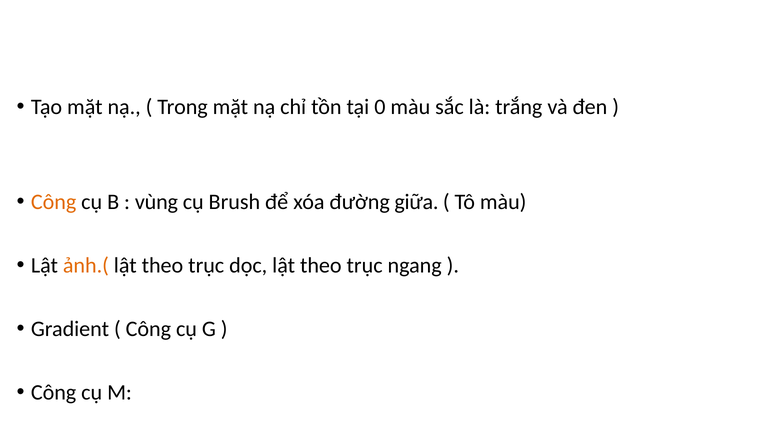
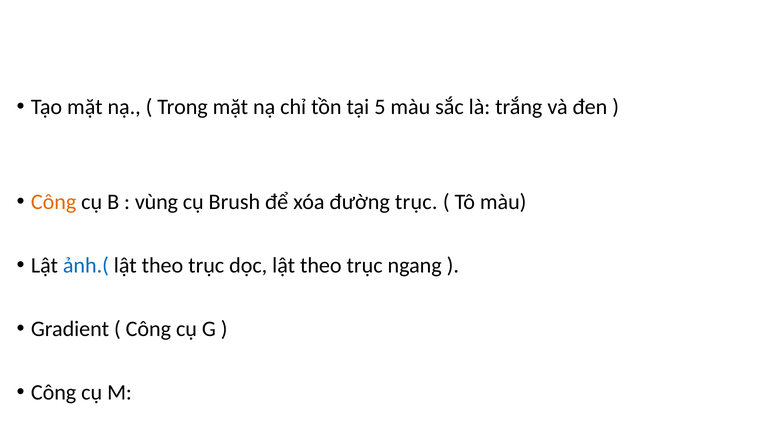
0: 0 -> 5
đường giữa: giữa -> trục
ảnh.( colour: orange -> blue
